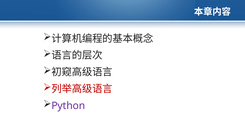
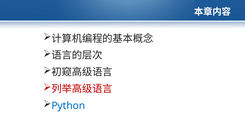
Python colour: purple -> blue
